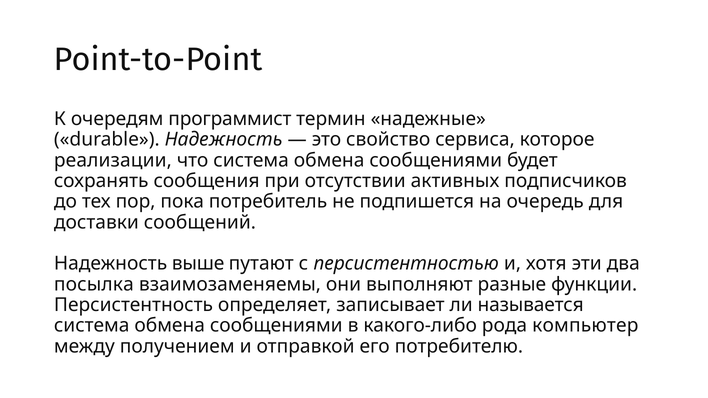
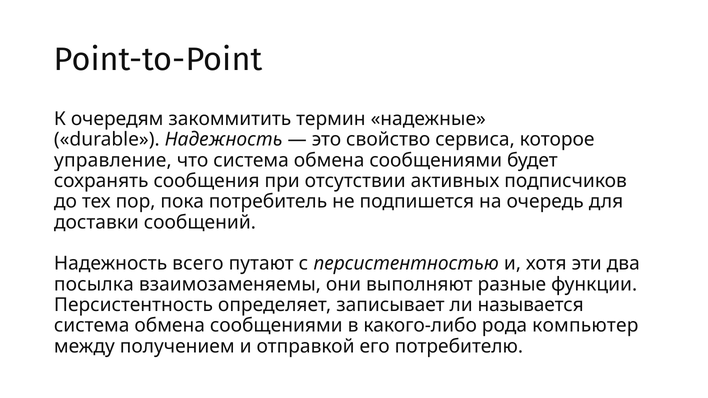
программист: программист -> закоммитить
реализации: реализации -> управление
выше: выше -> всего
